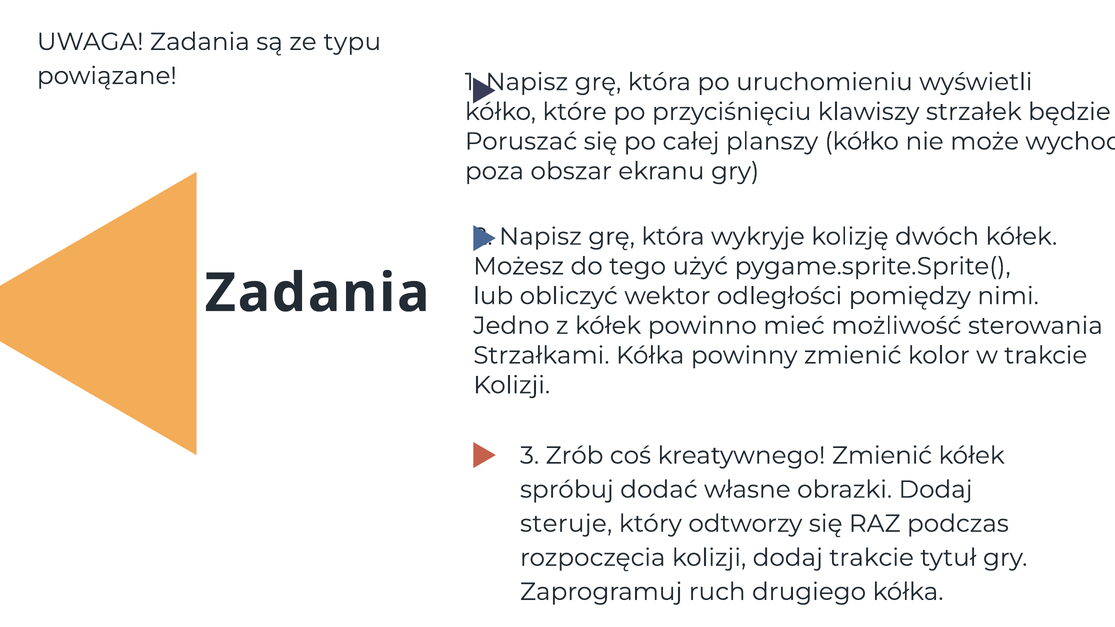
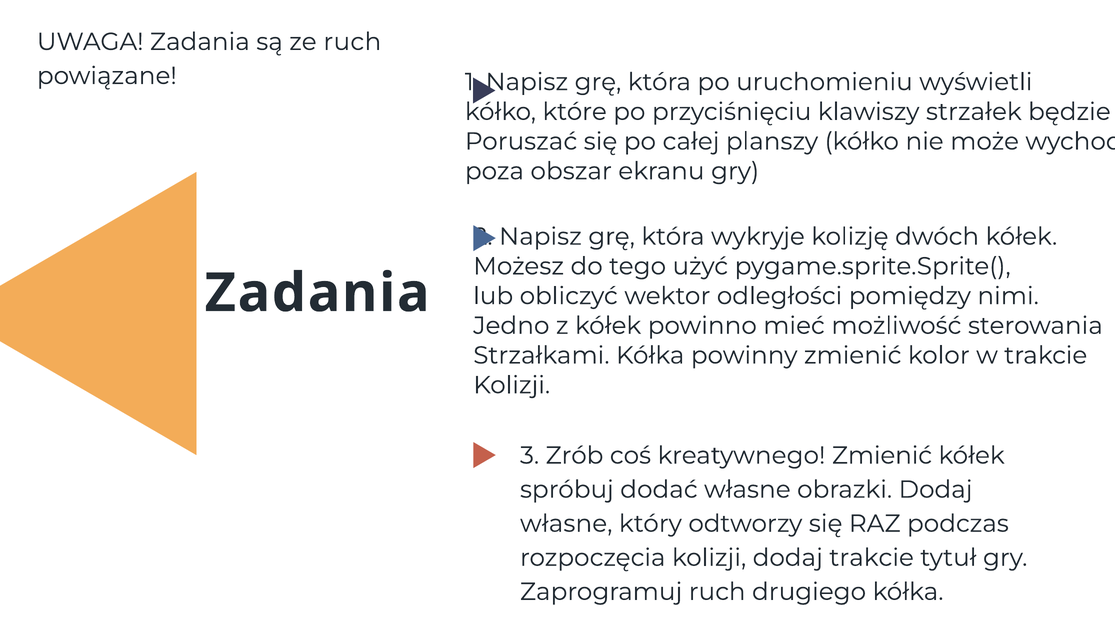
ze typu: typu -> ruch
steruje at (566, 524): steruje -> własne
